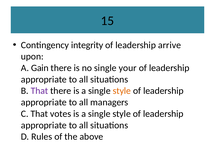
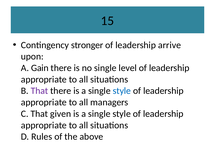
integrity: integrity -> stronger
your: your -> level
style at (122, 91) colour: orange -> blue
votes: votes -> given
